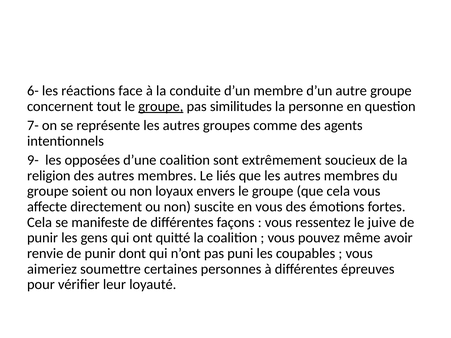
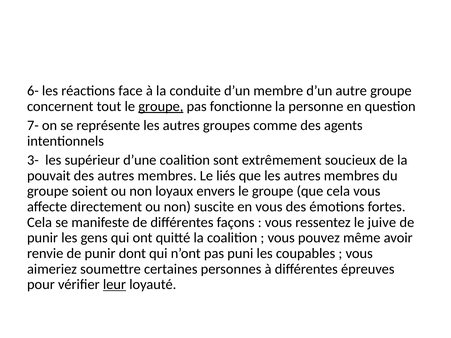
similitudes: similitudes -> fonctionne
9-: 9- -> 3-
opposées: opposées -> supérieur
religion: religion -> pouvait
leur underline: none -> present
